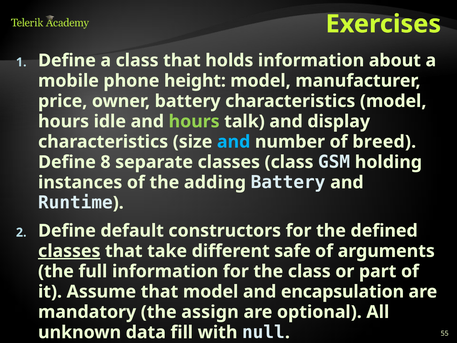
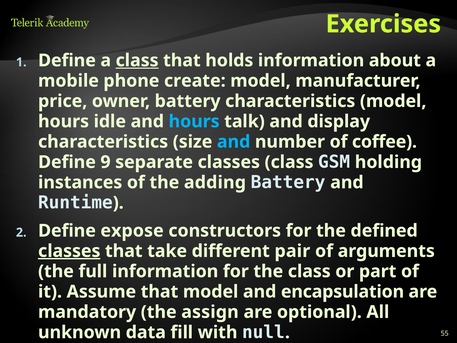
class at (137, 60) underline: none -> present
height: height -> create
hours at (194, 121) colour: light green -> light blue
breed: breed -> coffee
8: 8 -> 9
default: default -> expose
safe: safe -> pair
